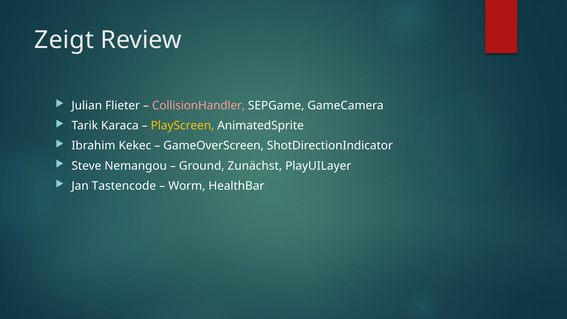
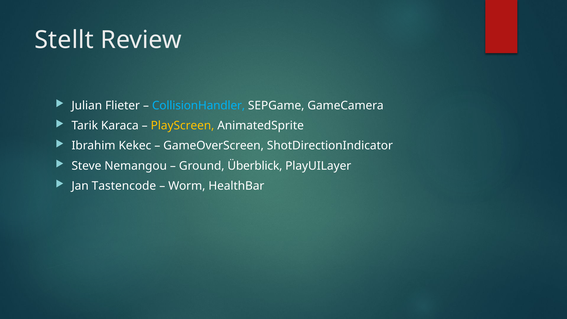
Zeigt: Zeigt -> Stellt
CollisionHandler colour: pink -> light blue
Zunächst: Zunächst -> Überblick
